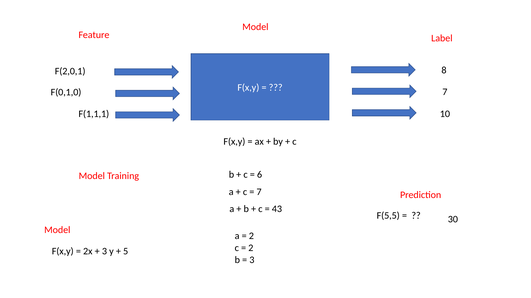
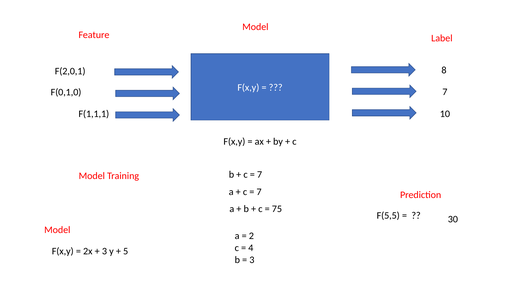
6 at (260, 175): 6 -> 7
43: 43 -> 75
2 at (251, 248): 2 -> 4
